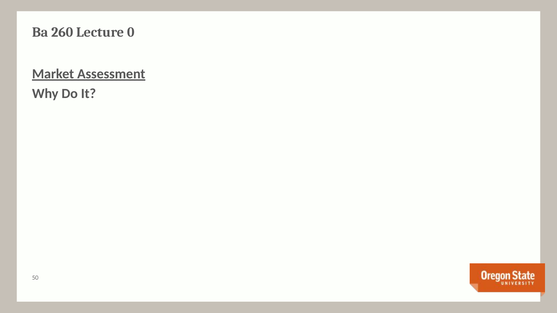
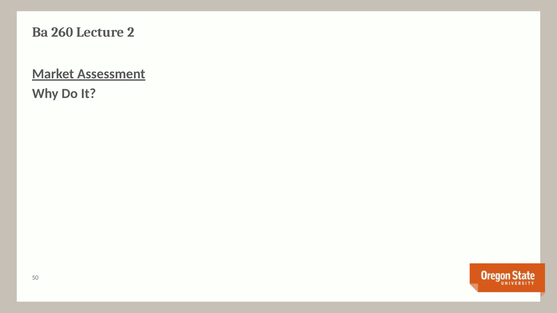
0: 0 -> 2
